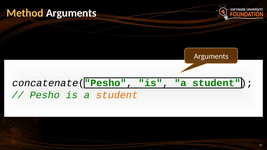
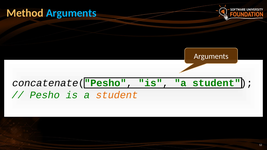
Arguments at (71, 13) colour: white -> light blue
